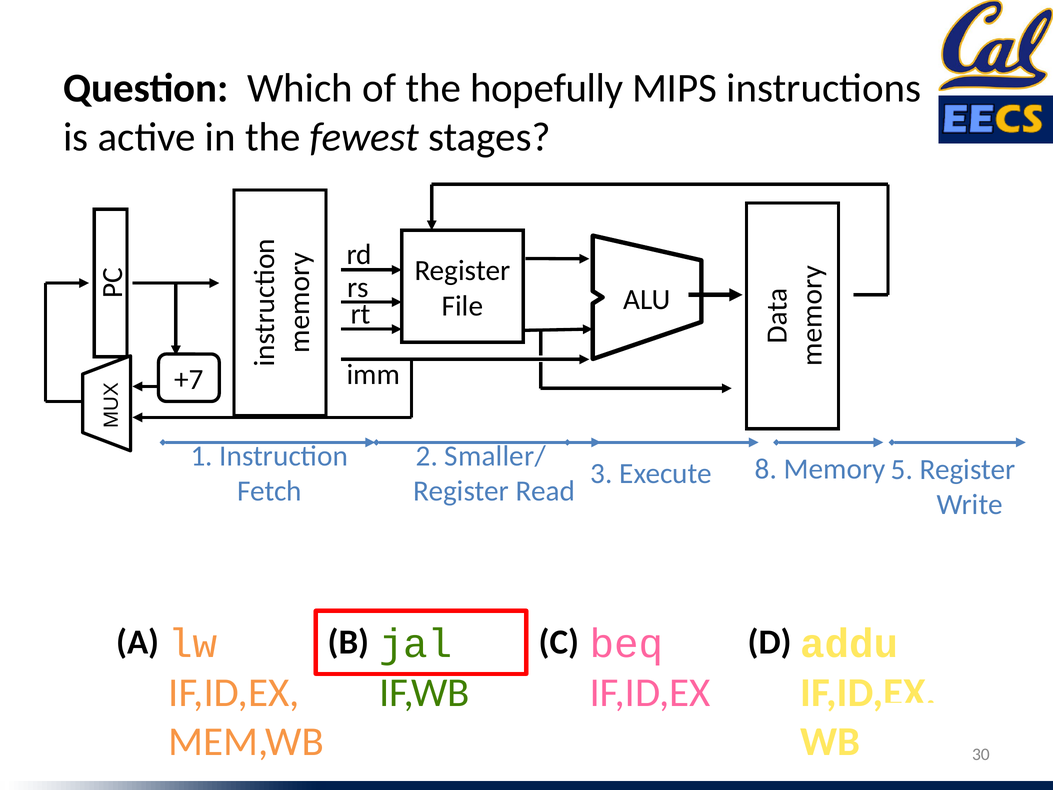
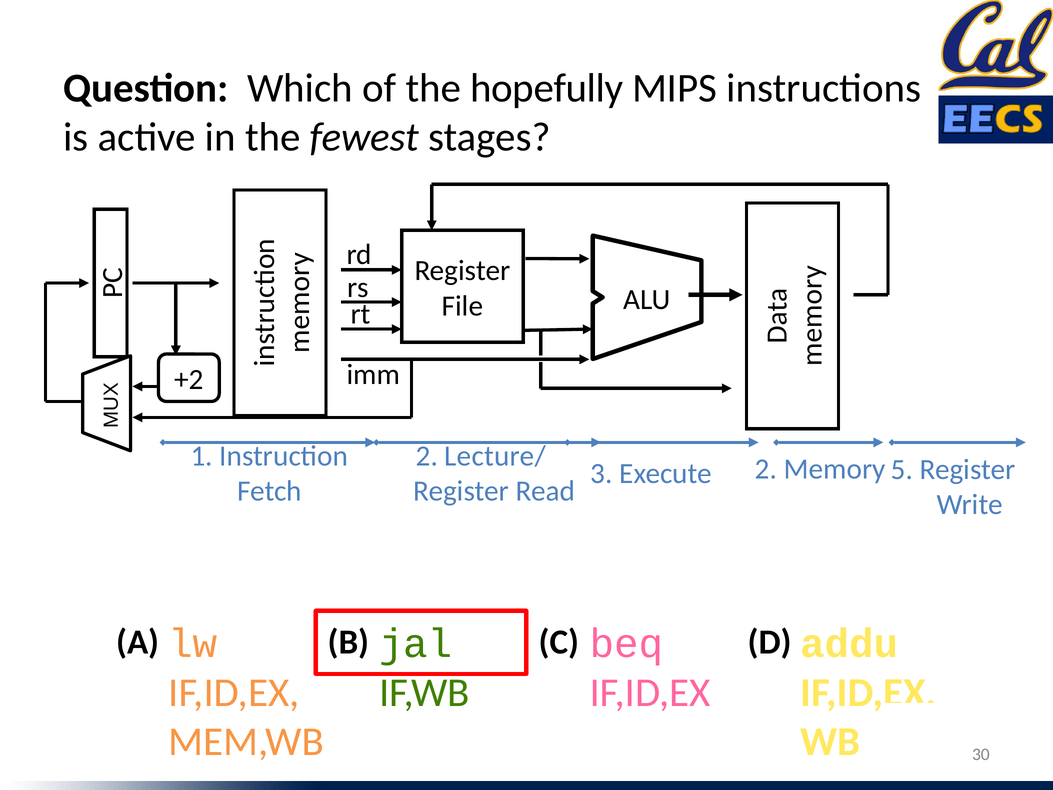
+7: +7 -> +2
Smaller/: Smaller/ -> Lecture/
Execute 8: 8 -> 2
